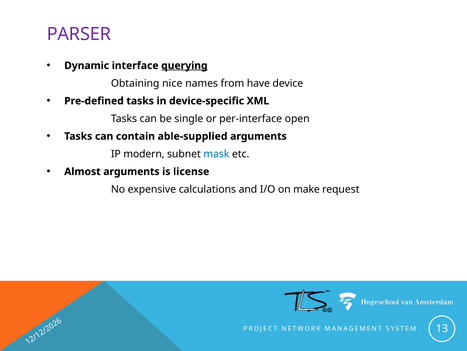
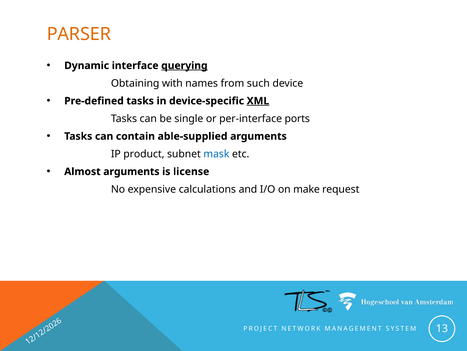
PARSER colour: purple -> orange
nice: nice -> with
have: have -> such
XML underline: none -> present
open: open -> ports
modern: modern -> product
